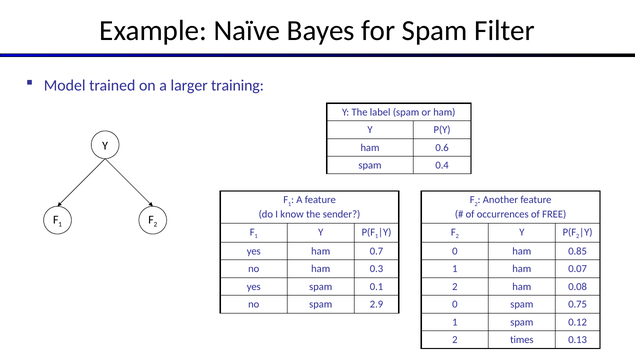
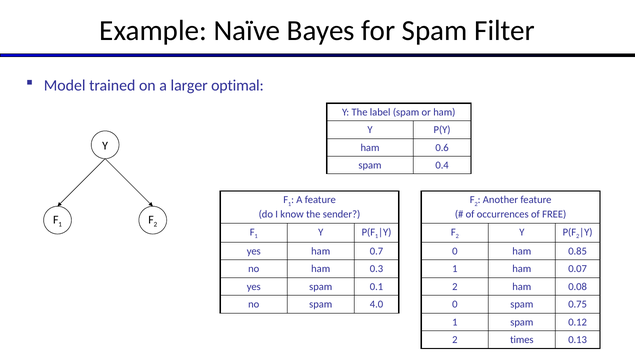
training: training -> optimal
2.9: 2.9 -> 4.0
